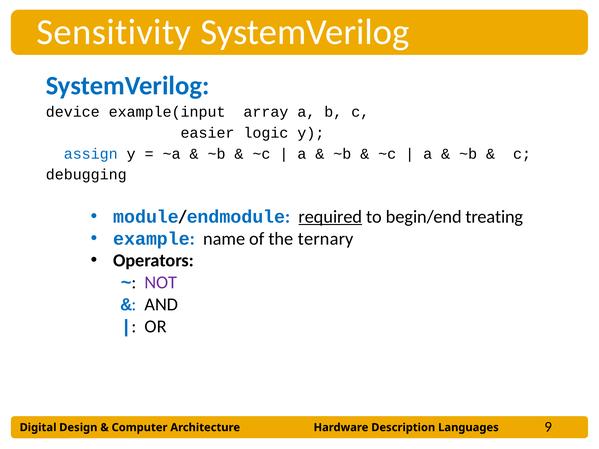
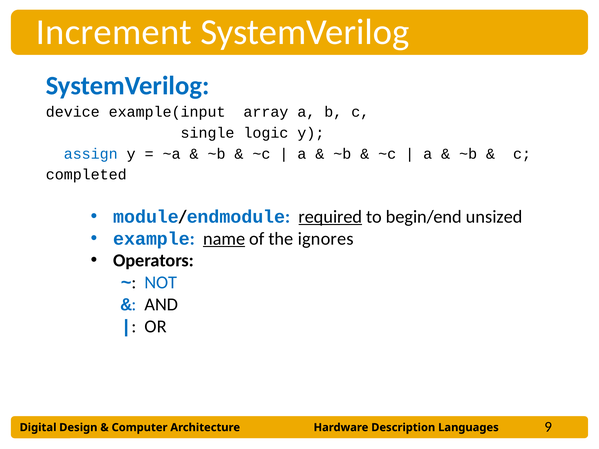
Sensitivity: Sensitivity -> Increment
easier: easier -> single
debugging: debugging -> completed
treating: treating -> unsized
name underline: none -> present
ternary: ternary -> ignores
NOT colour: purple -> blue
